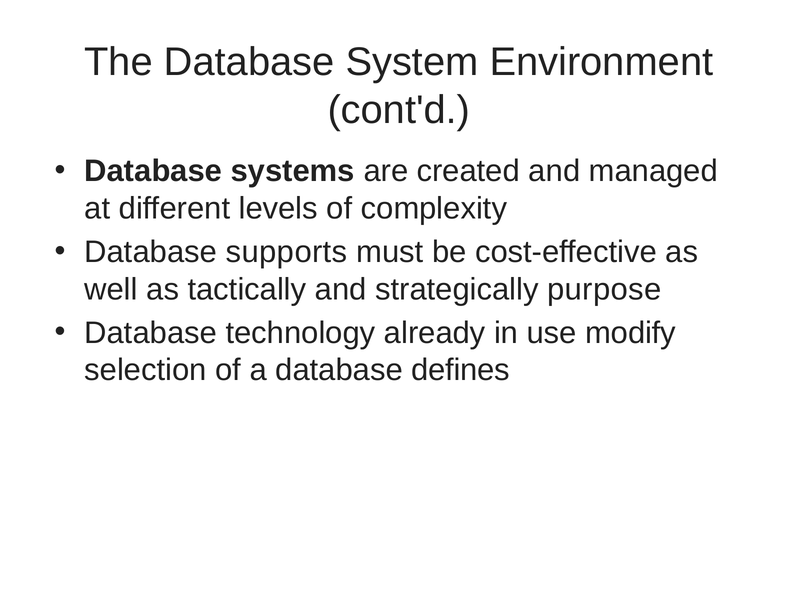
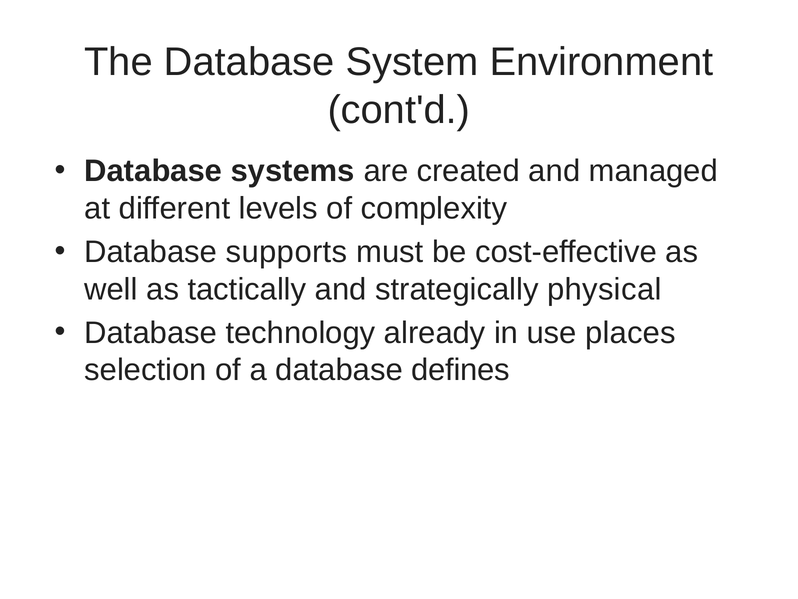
purpose: purpose -> physical
modify: modify -> places
